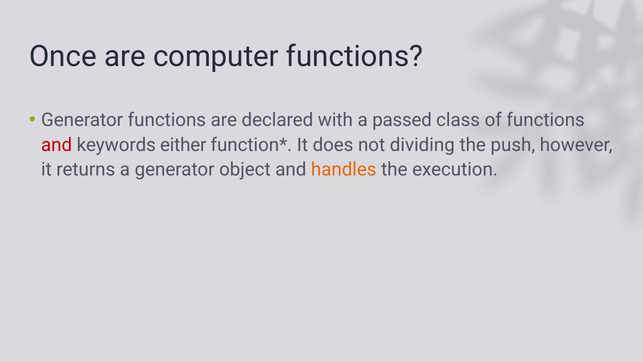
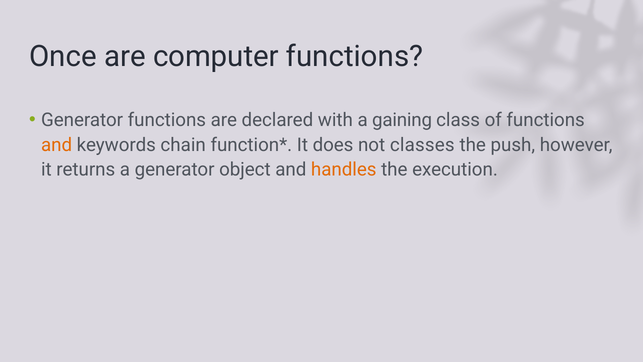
passed: passed -> gaining
and at (57, 145) colour: red -> orange
either: either -> chain
dividing: dividing -> classes
